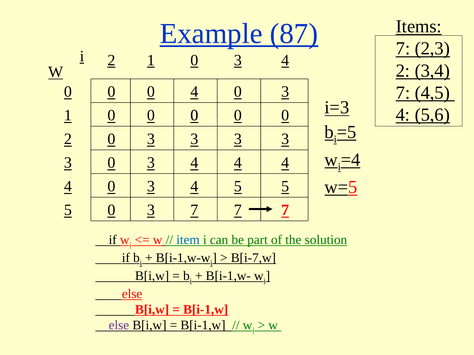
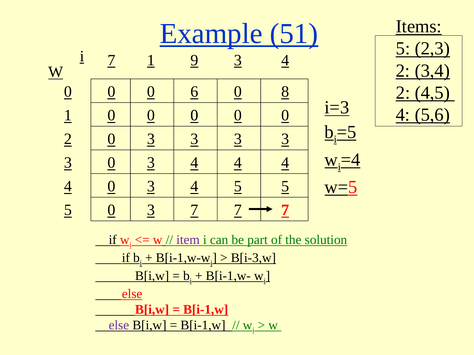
87: 87 -> 51
7 at (403, 49): 7 -> 5
i 2: 2 -> 7
1 0: 0 -> 9
7 at (403, 93): 7 -> 2
0 4: 4 -> 6
3 at (285, 92): 3 -> 8
item colour: blue -> purple
B[i-7,w: B[i-7,w -> B[i-3,w
